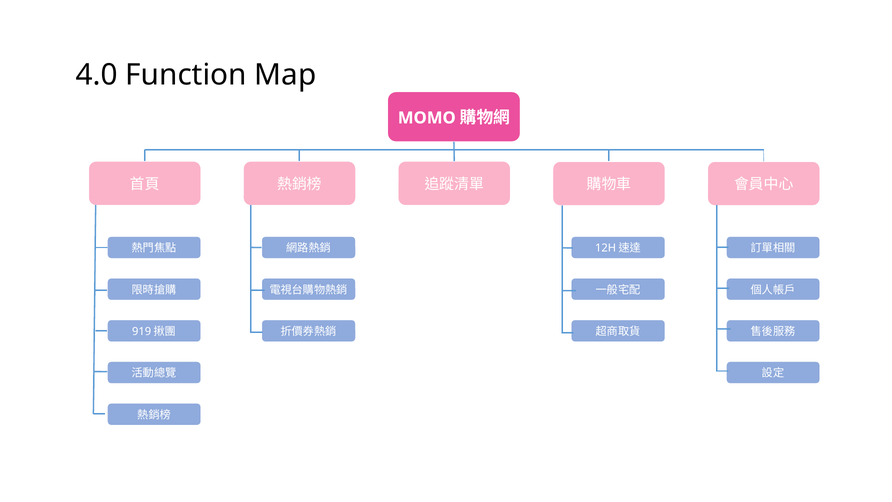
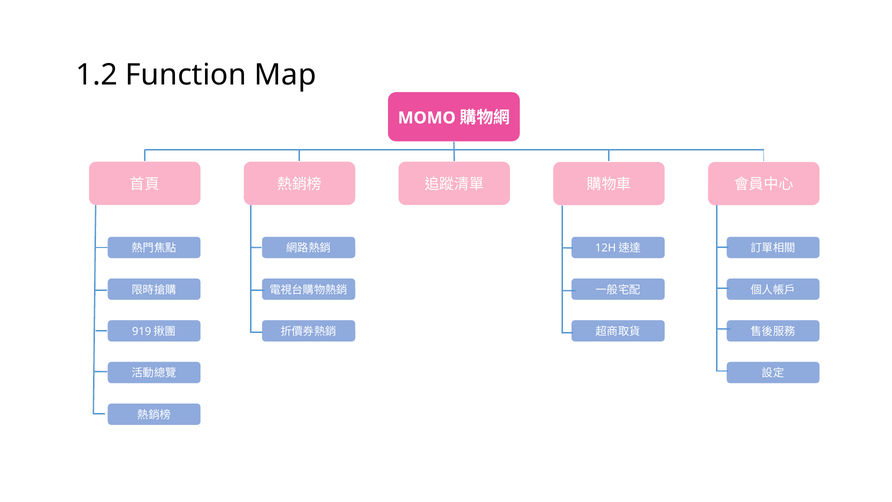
4.0: 4.0 -> 1.2
